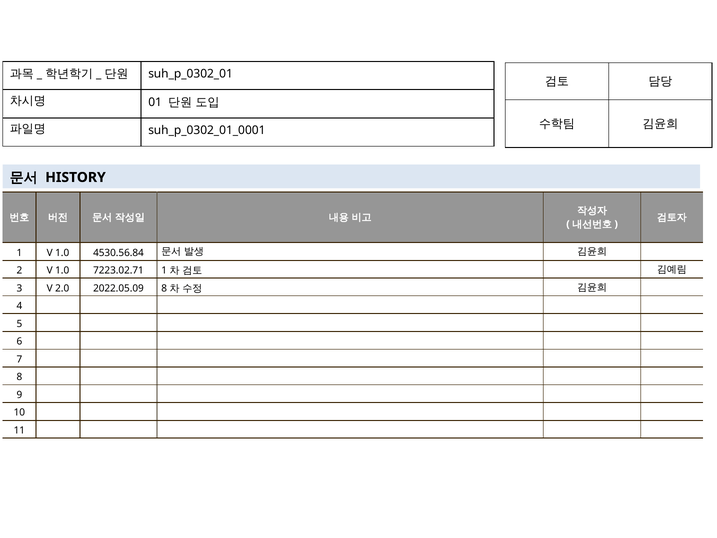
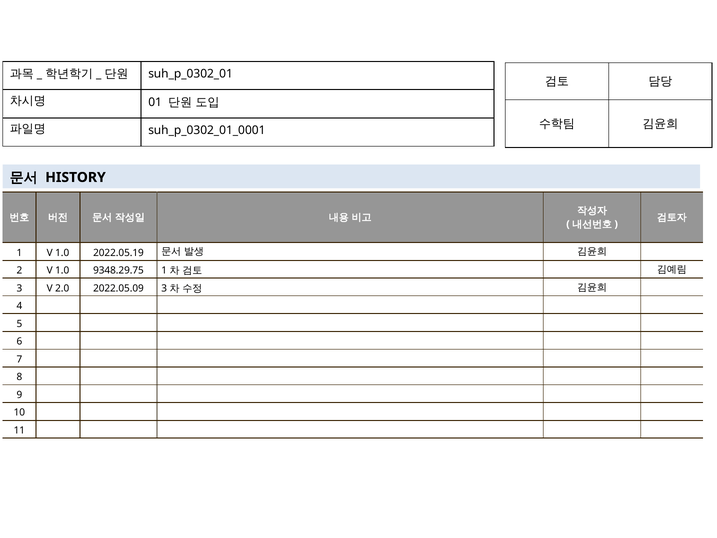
4530.56.84: 4530.56.84 -> 2022.05.19
7223.02.71: 7223.02.71 -> 9348.29.75
2022.05.09 8: 8 -> 3
